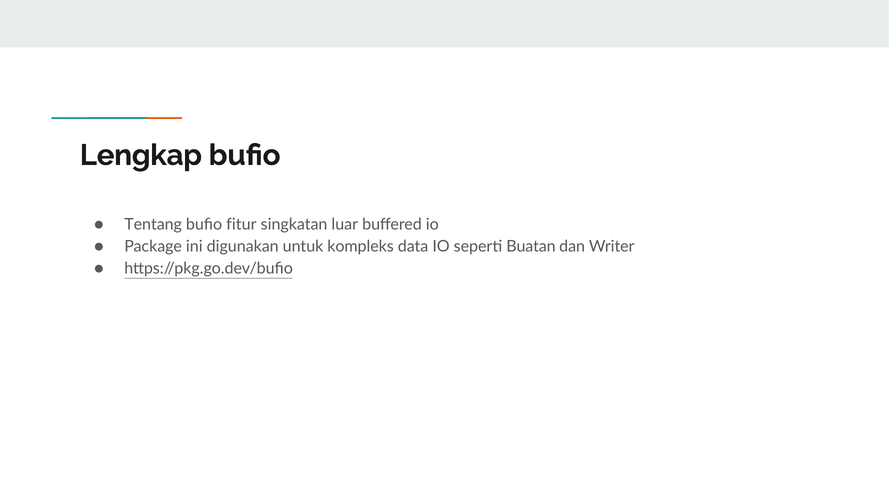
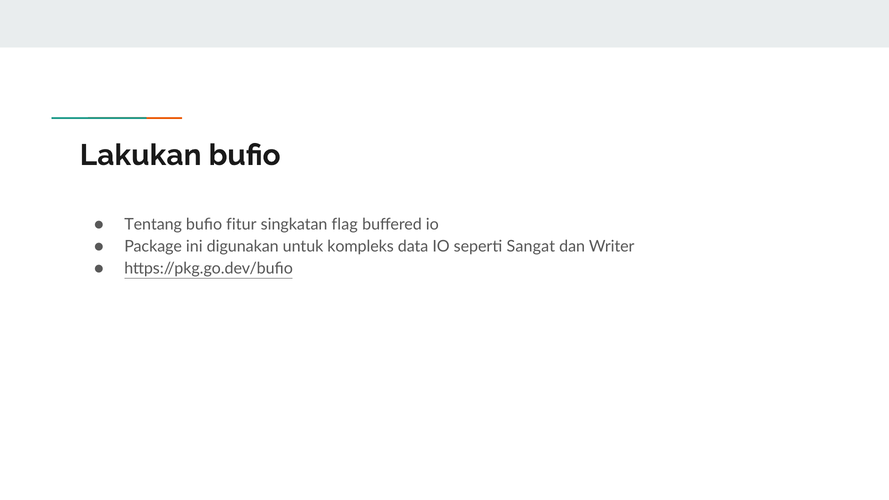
Lengkap: Lengkap -> Lakukan
luar: luar -> flag
Buatan: Buatan -> Sangat
